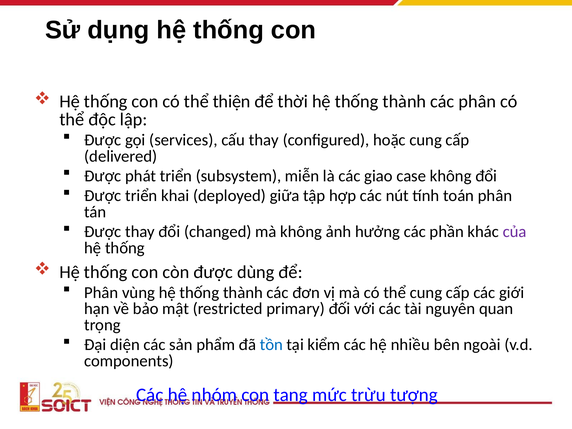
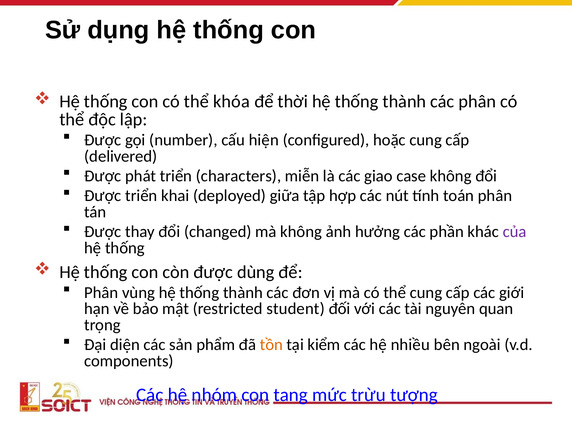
thiện: thiện -> khóa
services: services -> number
cấu thay: thay -> hiện
subsystem: subsystem -> characters
primary: primary -> student
tồn colour: blue -> orange
